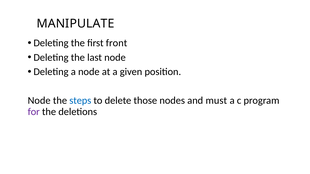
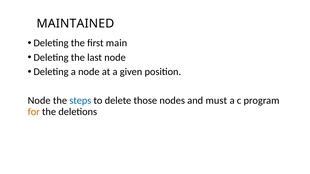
MANIPULATE: MANIPULATE -> MAINTAINED
front: front -> main
for colour: purple -> orange
